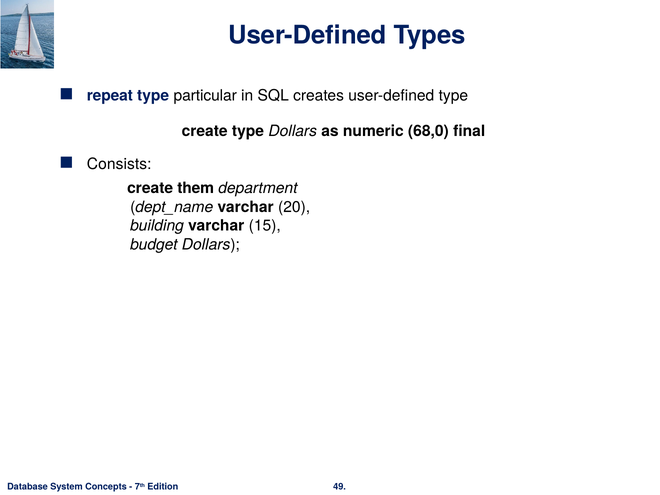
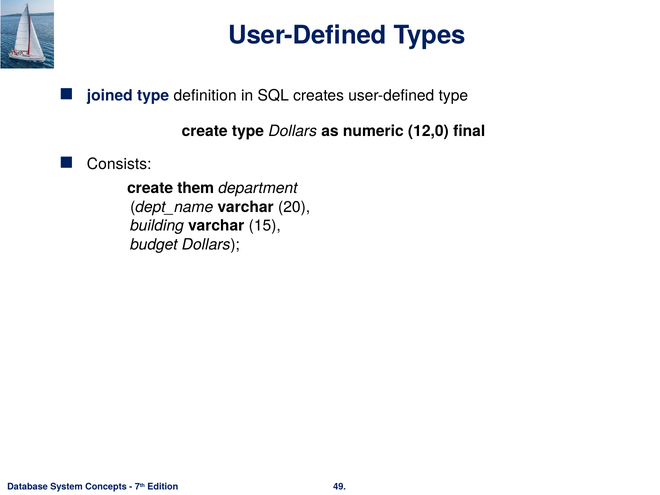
repeat: repeat -> joined
particular: particular -> definition
68,0: 68,0 -> 12,0
